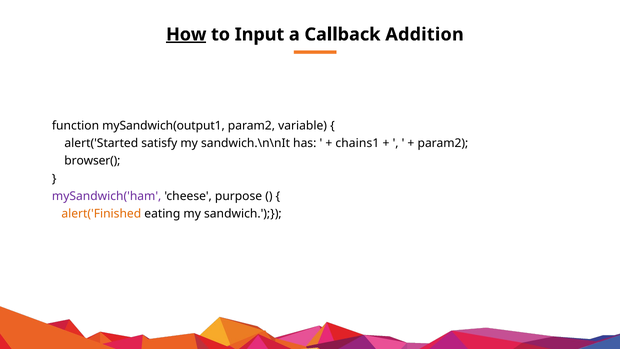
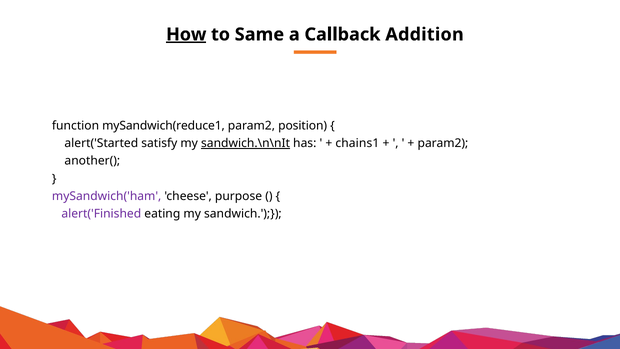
Input: Input -> Same
mySandwich(output1: mySandwich(output1 -> mySandwich(reduce1
variable: variable -> position
sandwich.\n\nIt underline: none -> present
browser(: browser( -> another(
alert('Finished colour: orange -> purple
